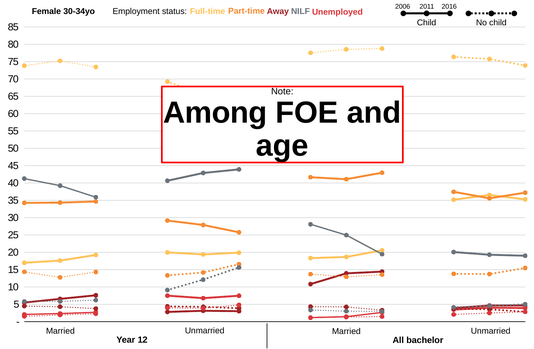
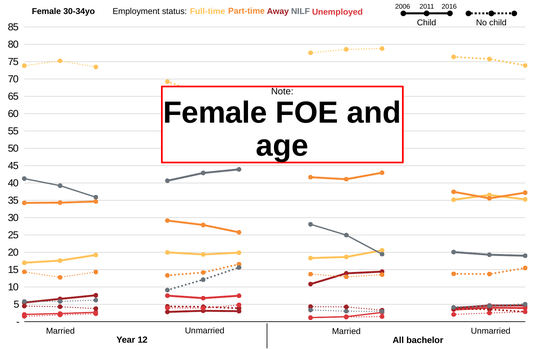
Among at (215, 113): Among -> Female
